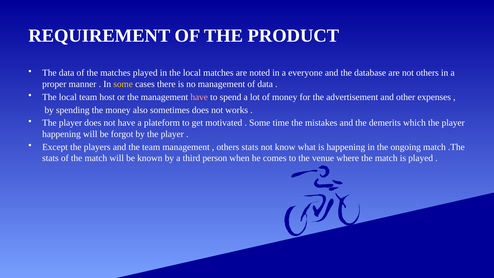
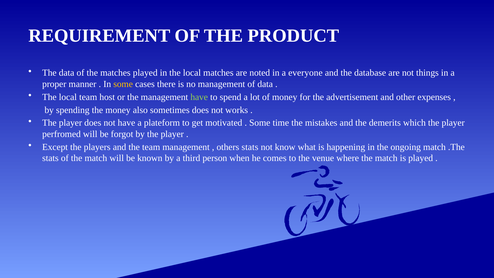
not others: others -> things
have at (199, 97) colour: pink -> light green
happening at (61, 134): happening -> perfromed
